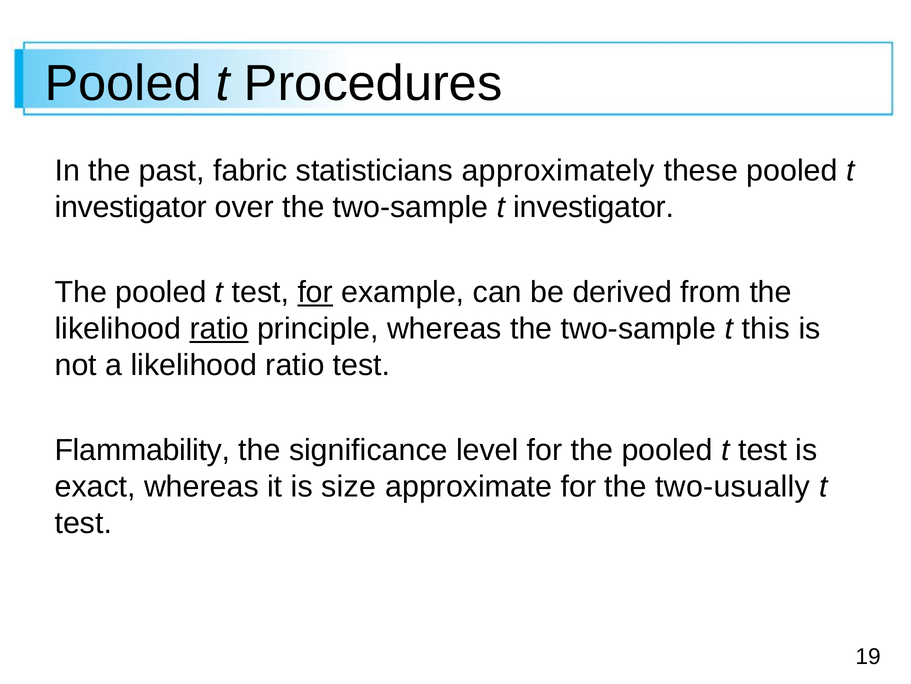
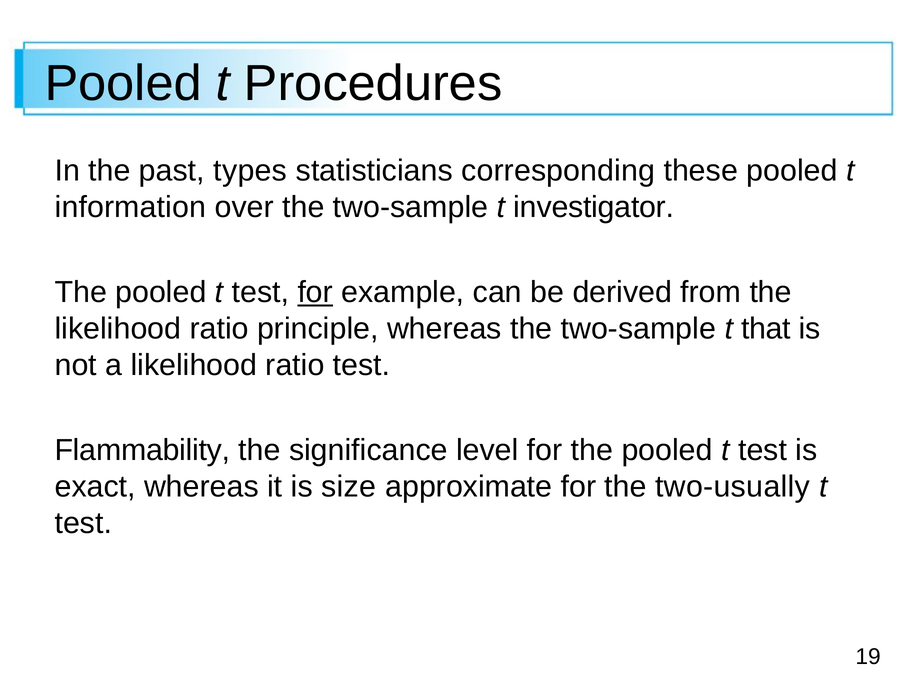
fabric: fabric -> types
approximately: approximately -> corresponding
investigator at (131, 207): investigator -> information
ratio at (219, 328) underline: present -> none
this: this -> that
